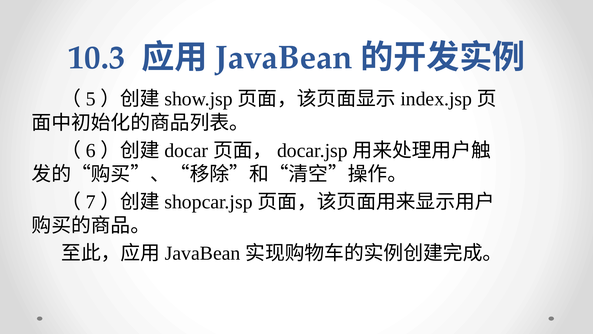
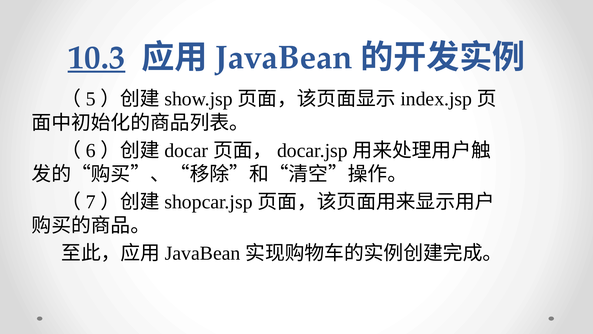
10.3 underline: none -> present
